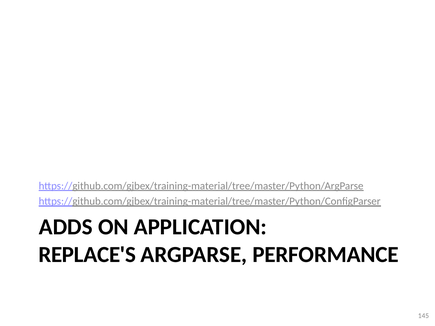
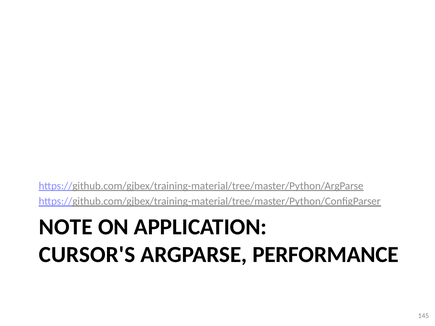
ADDS: ADDS -> NOTE
REPLACE'S: REPLACE'S -> CURSOR'S
